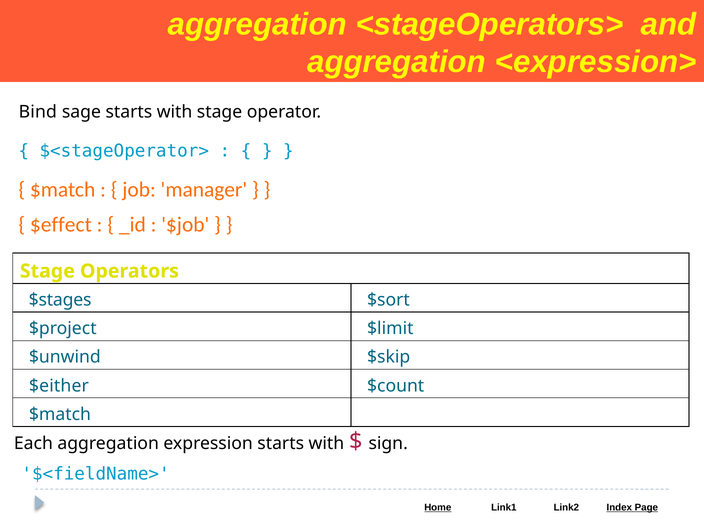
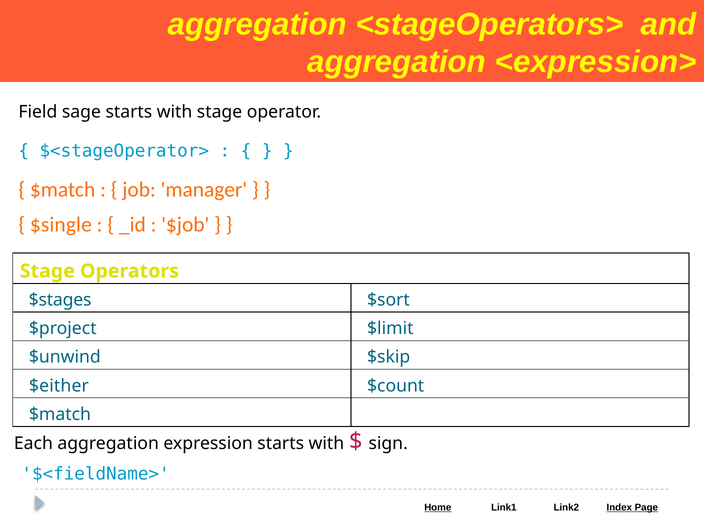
Bind: Bind -> Field
$effect: $effect -> $single
